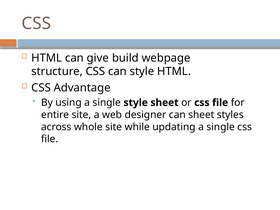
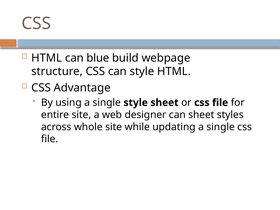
give: give -> blue
